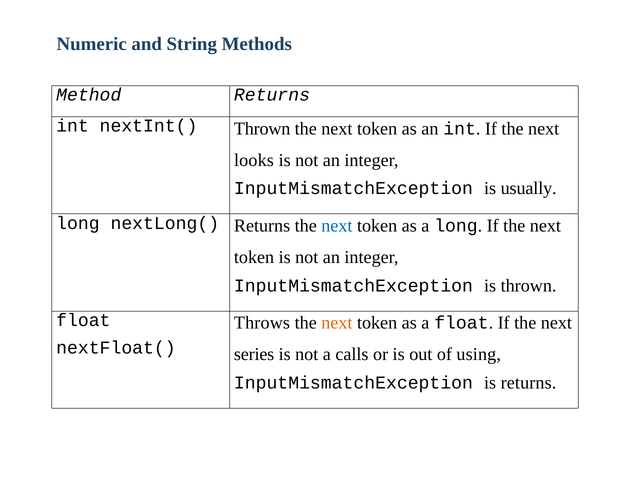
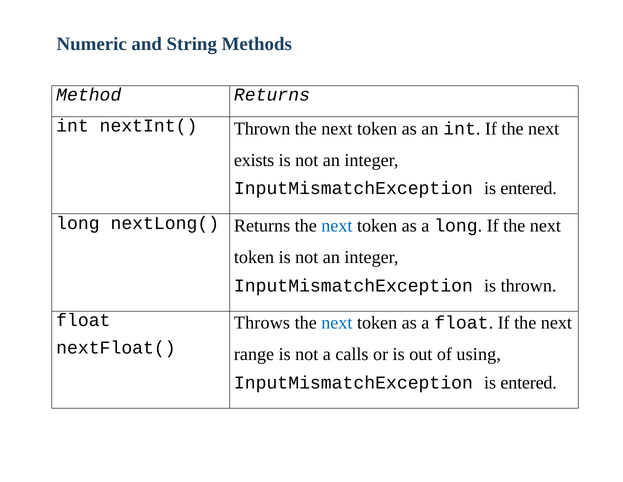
looks: looks -> exists
usually at (529, 188): usually -> entered
next at (337, 323) colour: orange -> blue
series: series -> range
returns at (529, 382): returns -> entered
